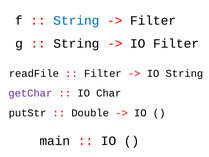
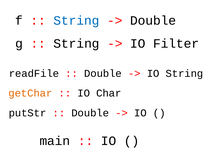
Filter at (153, 20): Filter -> Double
Filter at (103, 73): Filter -> Double
getChar colour: purple -> orange
